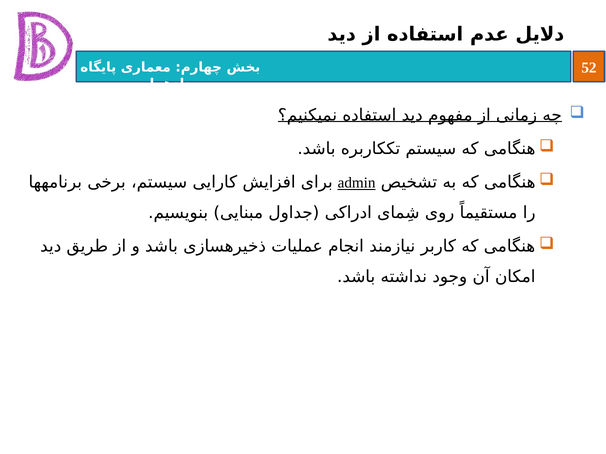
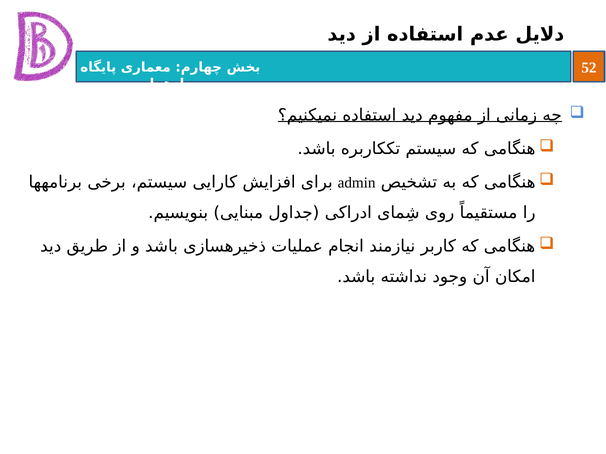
admin underline: present -> none
